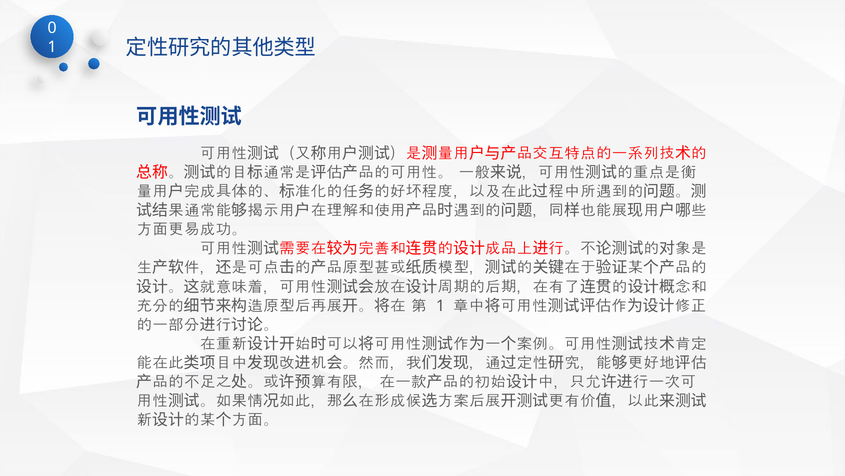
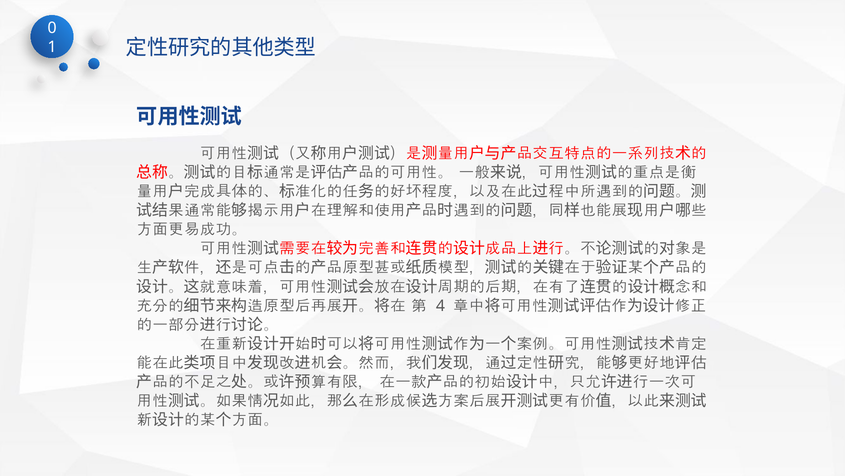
1 at (440, 305): 1 -> 4
